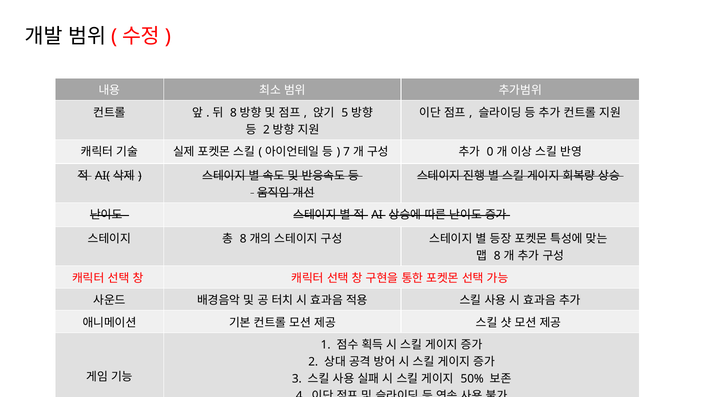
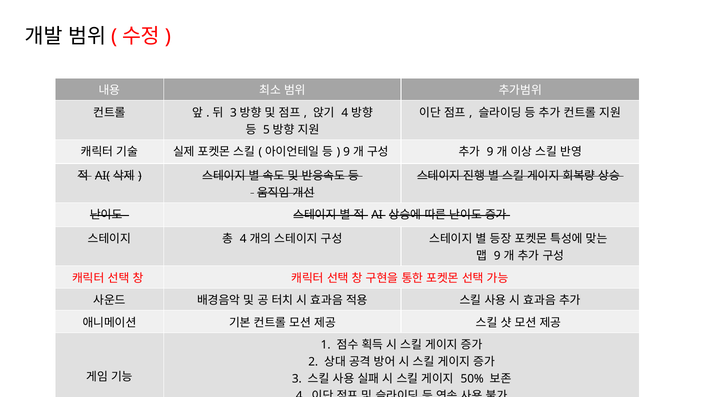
8 at (233, 113): 8 -> 3
5 at (345, 113): 5 -> 4
2 at (266, 130): 2 -> 5
7 at (346, 152): 7 -> 9
0 at (490, 152): 0 -> 9
8 at (243, 239): 8 -> 4
8 at (497, 256): 8 -> 9
